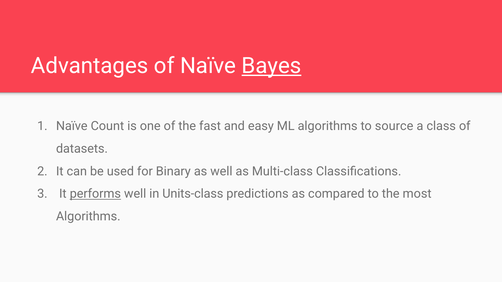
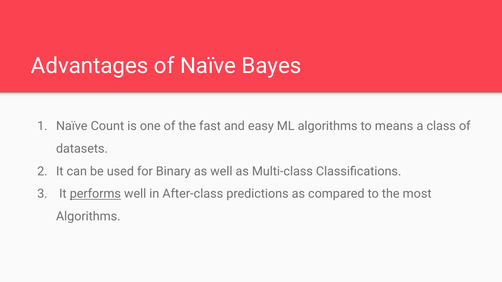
Bayes underline: present -> none
source: source -> means
Units-class: Units-class -> After-class
